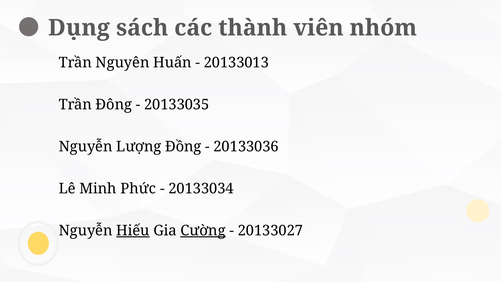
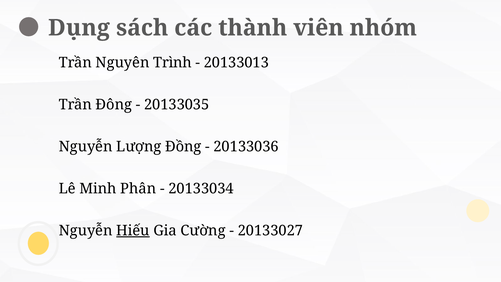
Huấn: Huấn -> Trình
Phức: Phức -> Phân
Cường underline: present -> none
